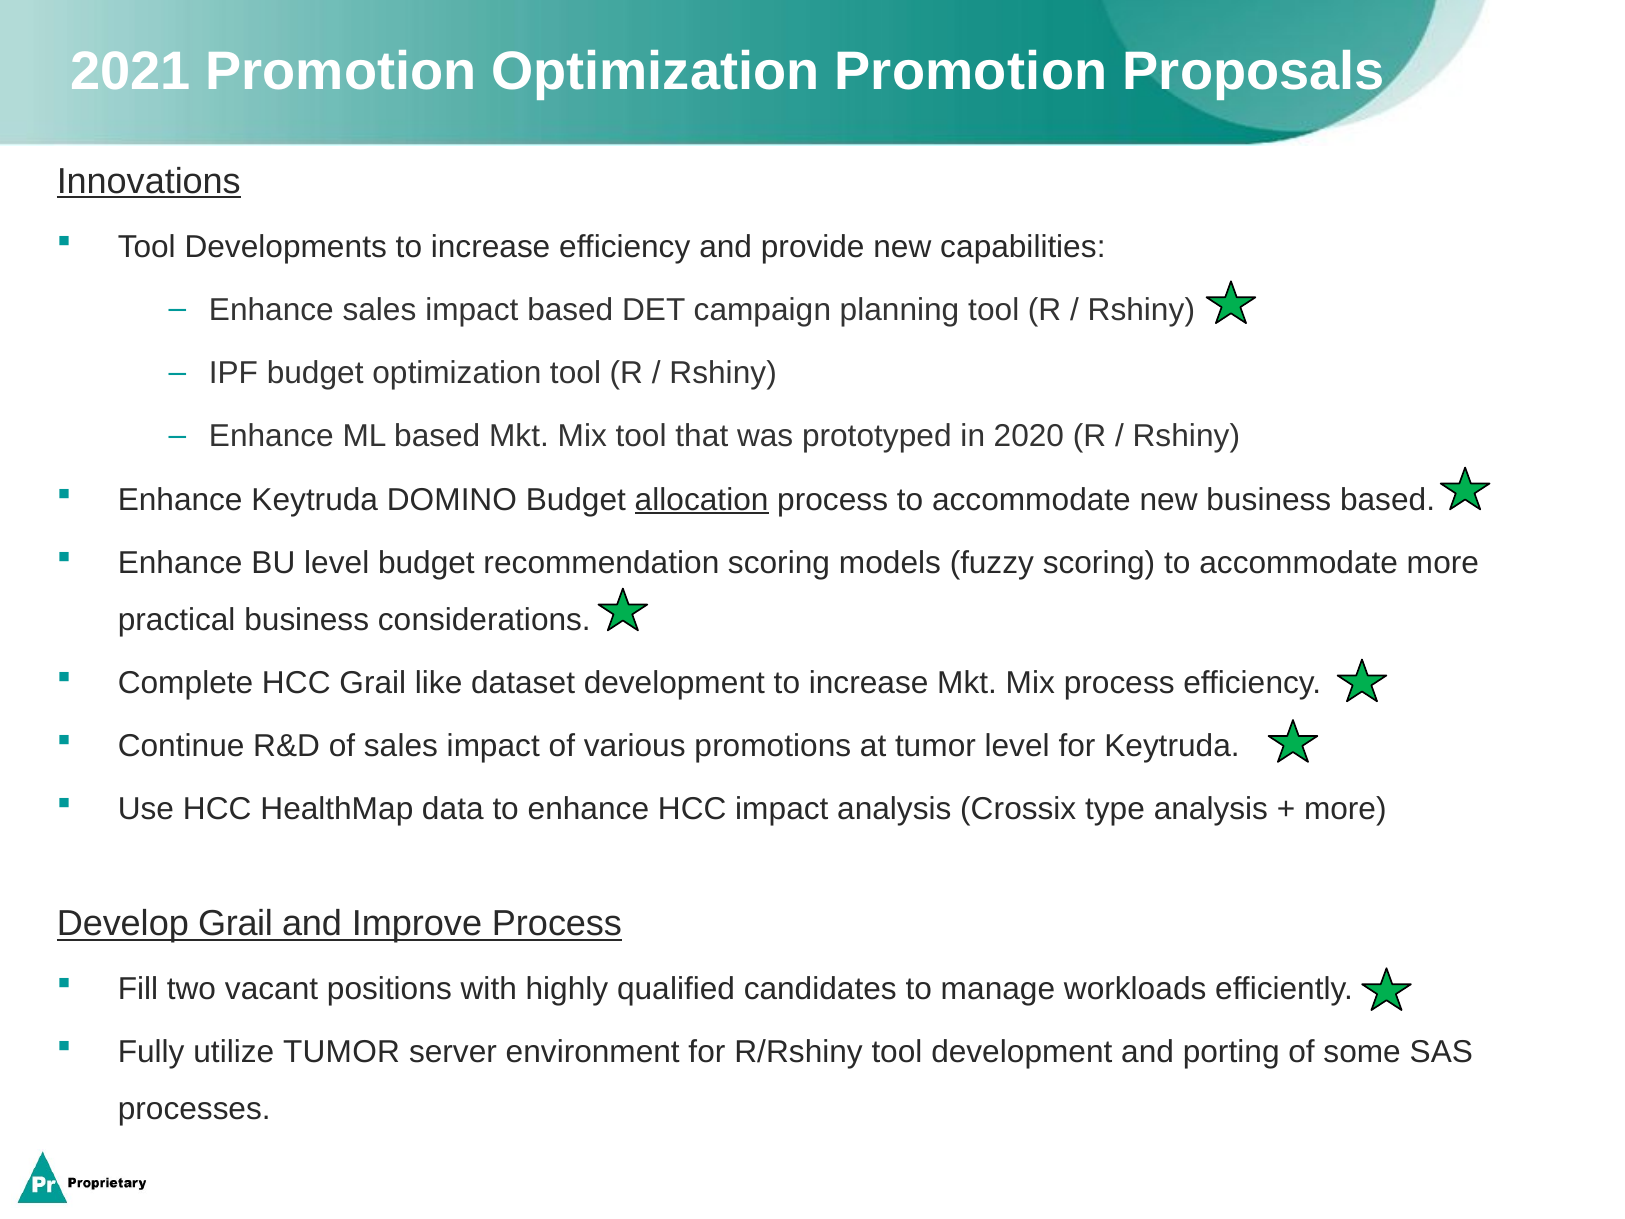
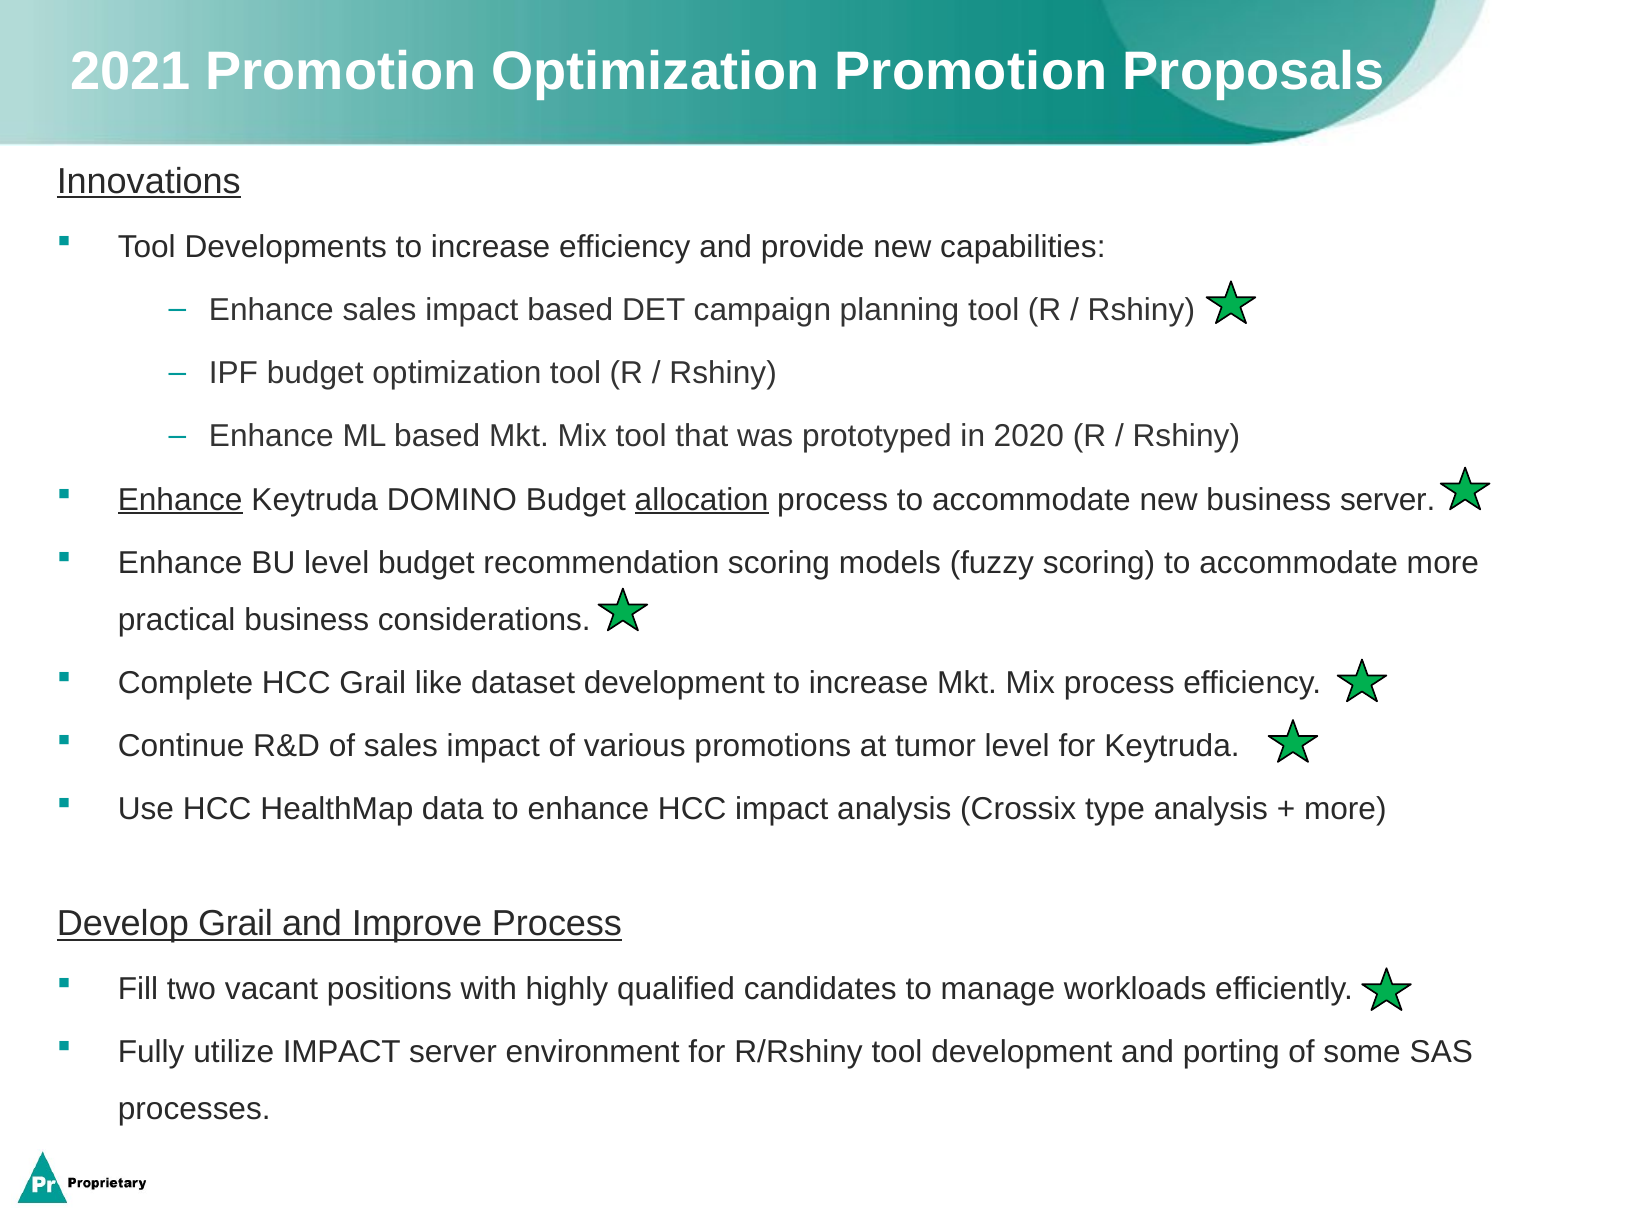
Enhance at (180, 500) underline: none -> present
business based: based -> server
utilize TUMOR: TUMOR -> IMPACT
